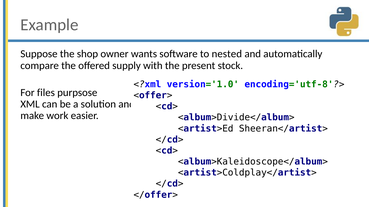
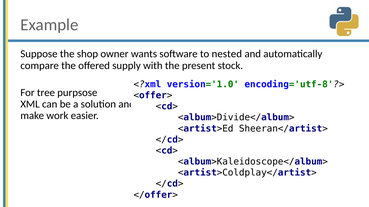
files: files -> tree
